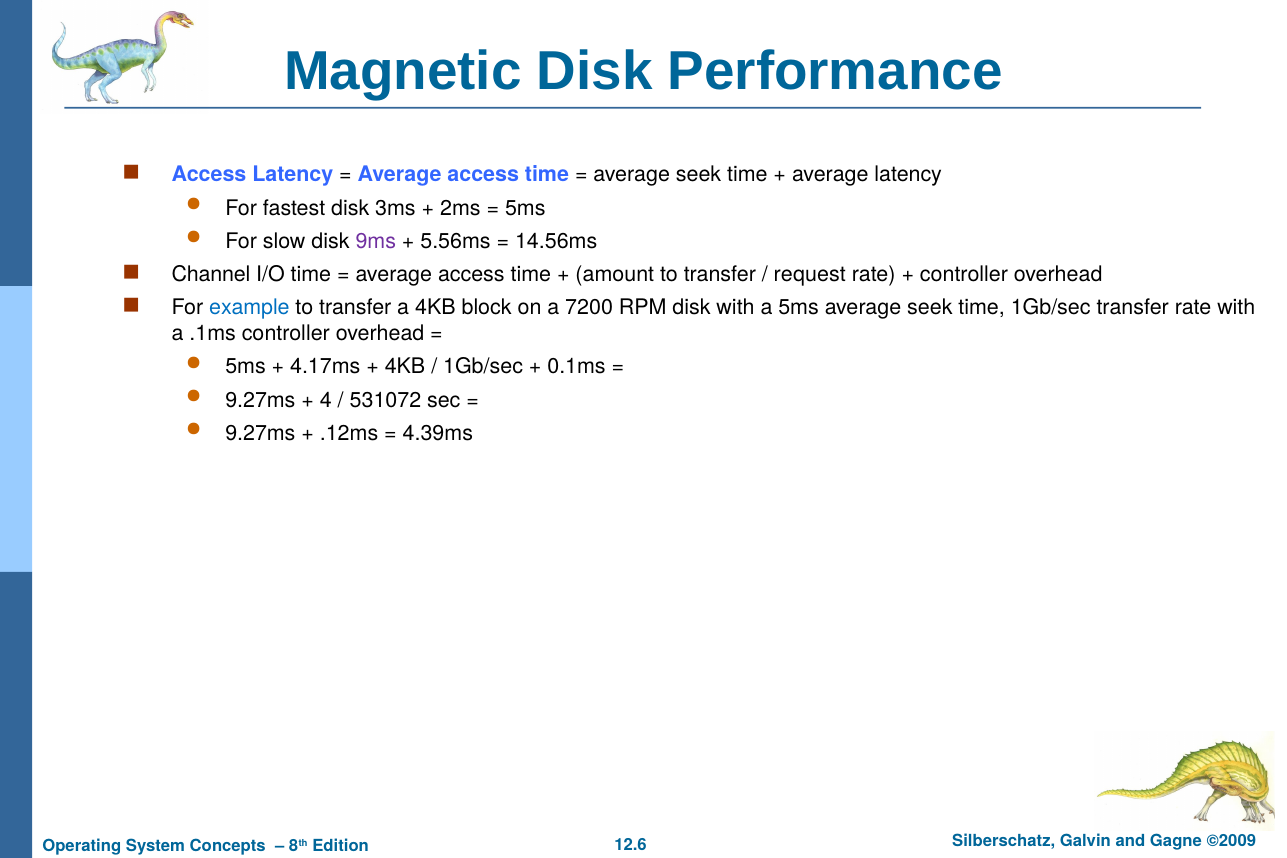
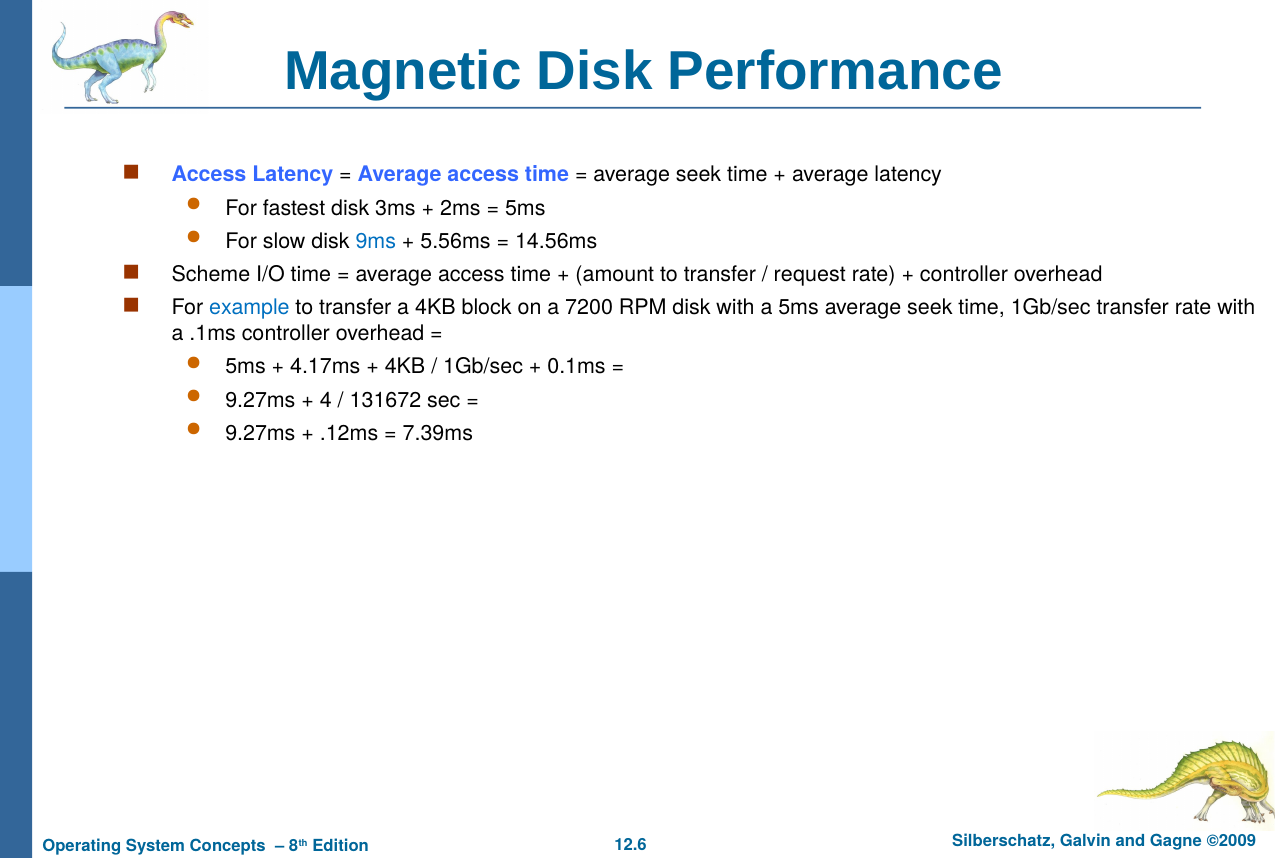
9ms colour: purple -> blue
Channel: Channel -> Scheme
531072: 531072 -> 131672
4.39ms: 4.39ms -> 7.39ms
